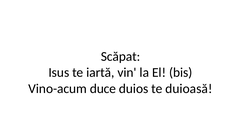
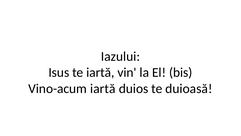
Scăpat: Scăpat -> Iazului
Vino-acum duce: duce -> iartă
